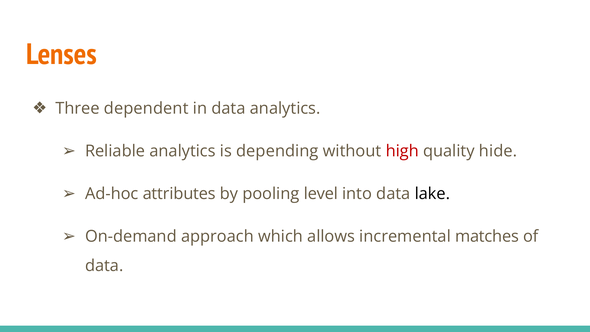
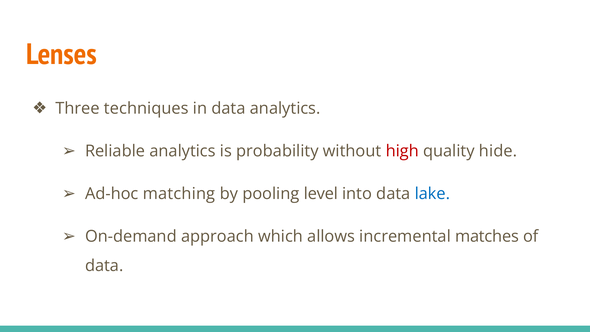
dependent: dependent -> techniques
depending: depending -> probability
attributes: attributes -> matching
lake colour: black -> blue
